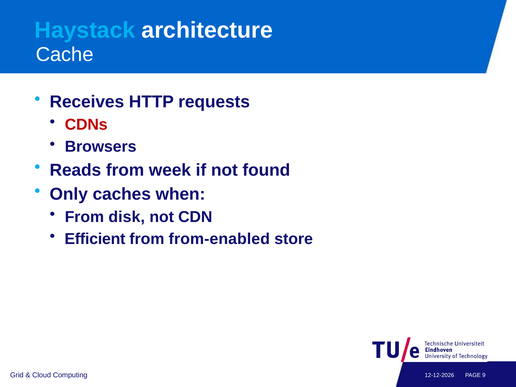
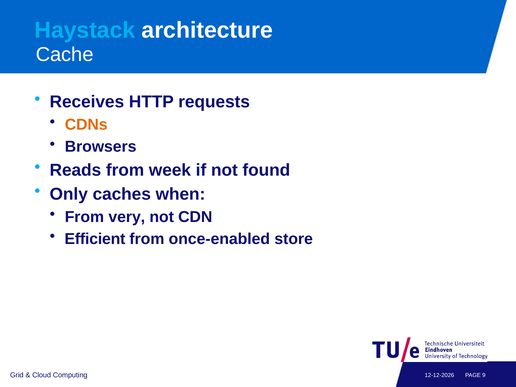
CDNs colour: red -> orange
disk: disk -> very
from-enabled: from-enabled -> once-enabled
